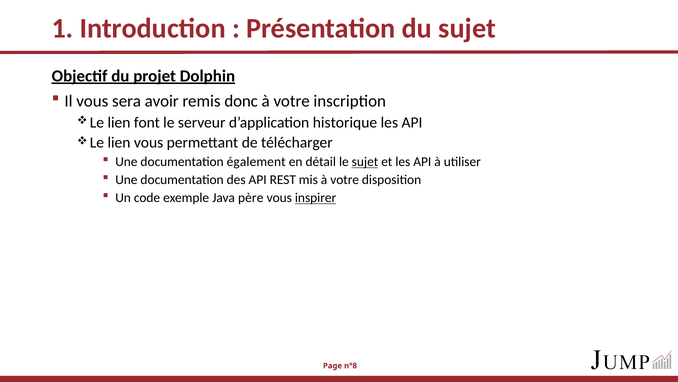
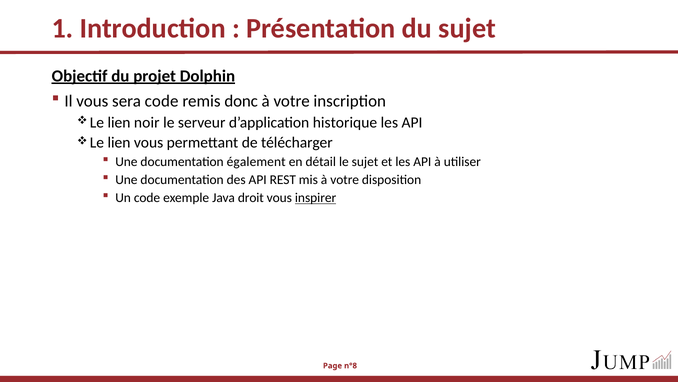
sera avoir: avoir -> code
font: font -> noir
sujet at (365, 162) underline: present -> none
père: père -> droit
